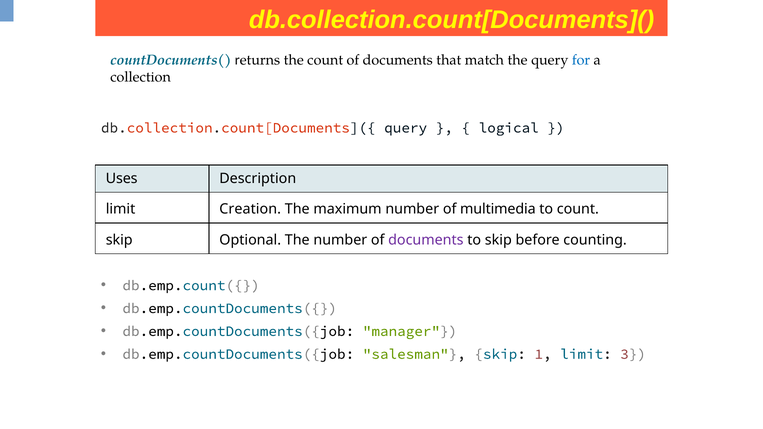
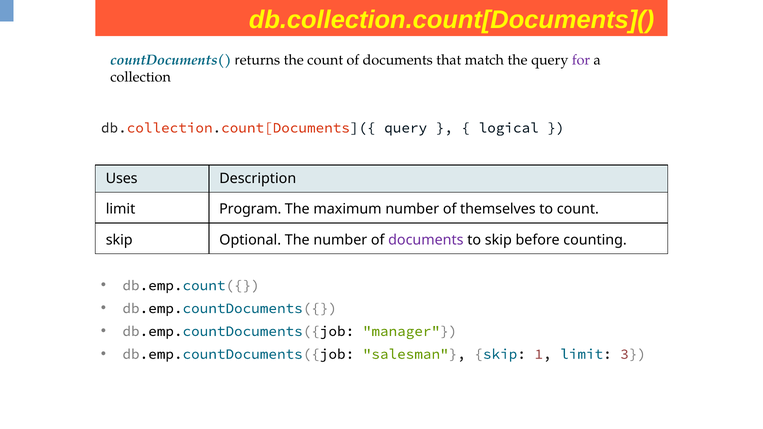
for colour: blue -> purple
Creation: Creation -> Program
multimedia: multimedia -> themselves
